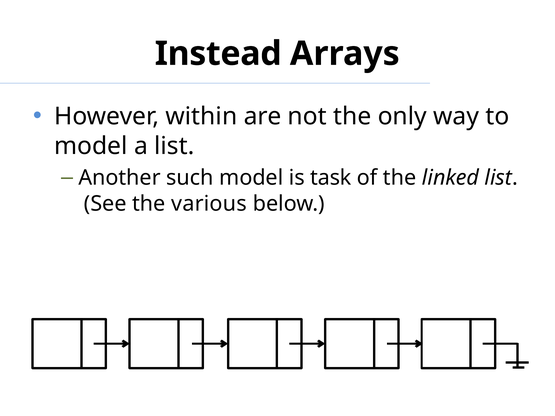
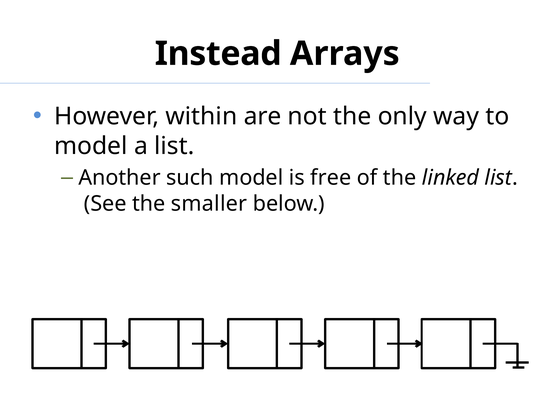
task: task -> free
various: various -> smaller
